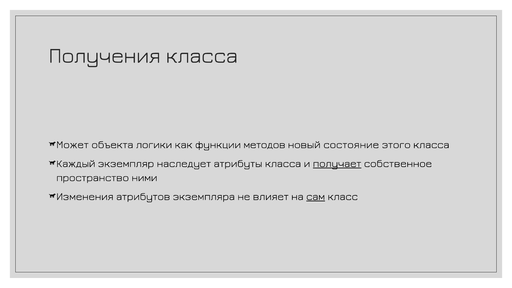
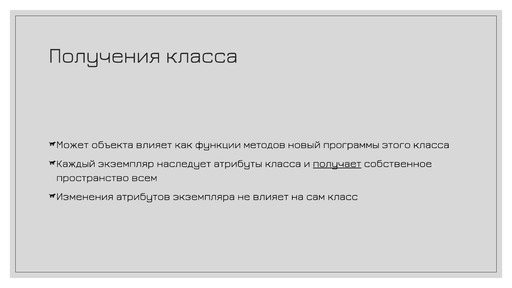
объекта логики: логики -> влияет
состояние: состояние -> программы
ними: ними -> всем
сам underline: present -> none
